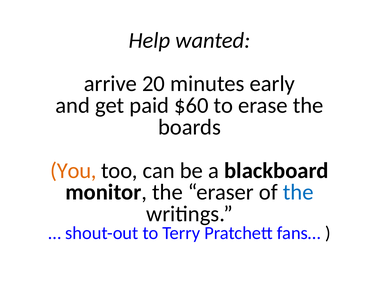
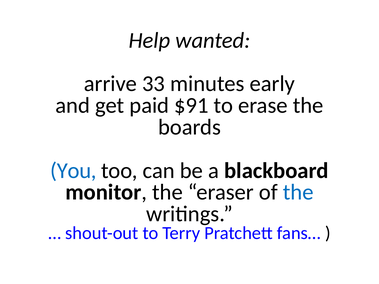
20: 20 -> 33
$60: $60 -> $91
You colour: orange -> blue
